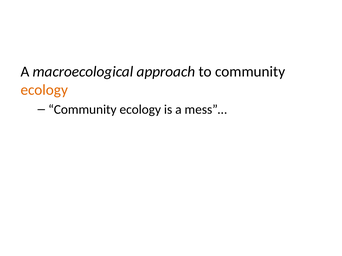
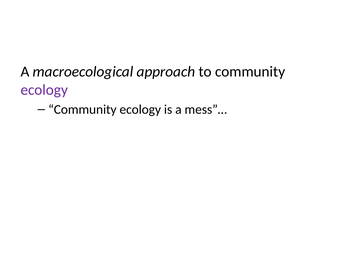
ecology at (44, 90) colour: orange -> purple
